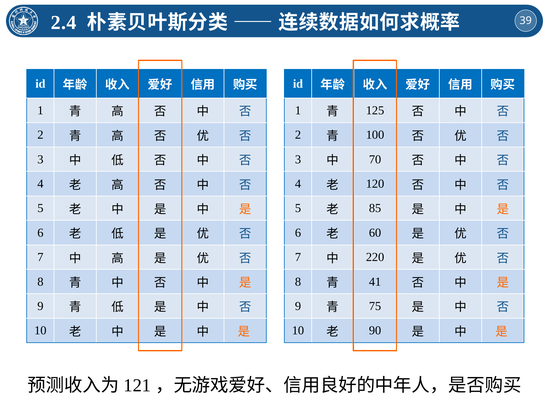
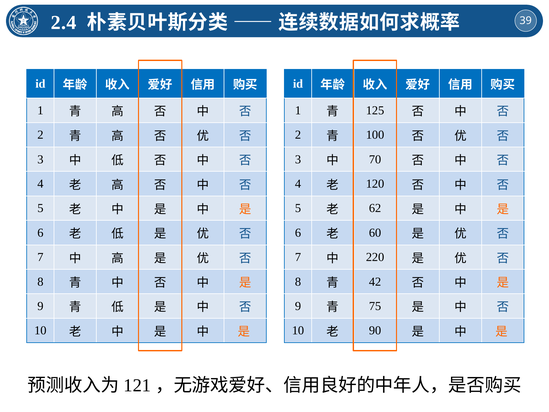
85: 85 -> 62
41: 41 -> 42
